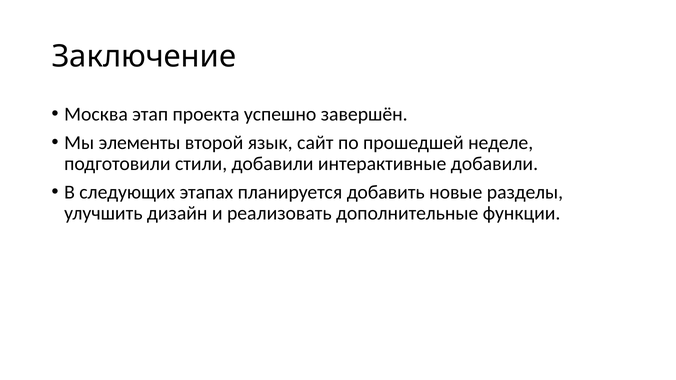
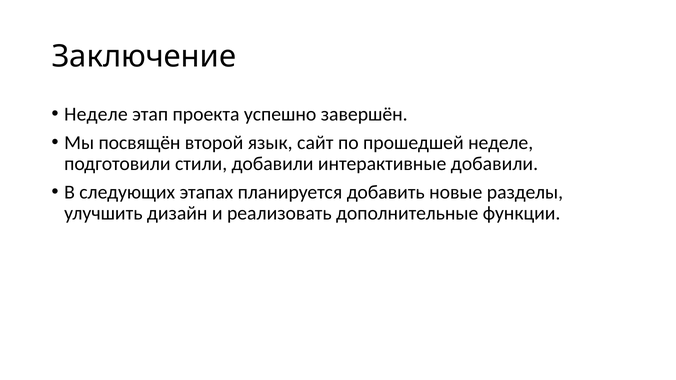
Москва at (96, 114): Москва -> Неделе
элементы: элементы -> посвящён
